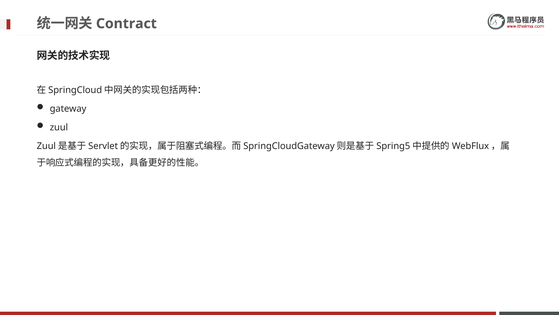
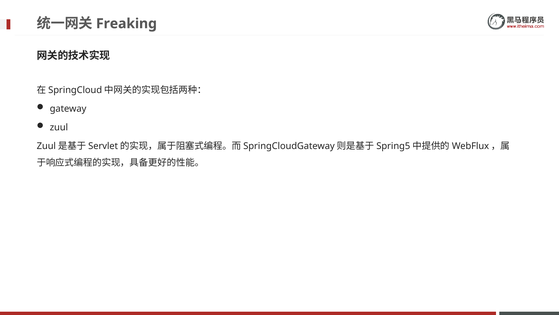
Contract: Contract -> Freaking
